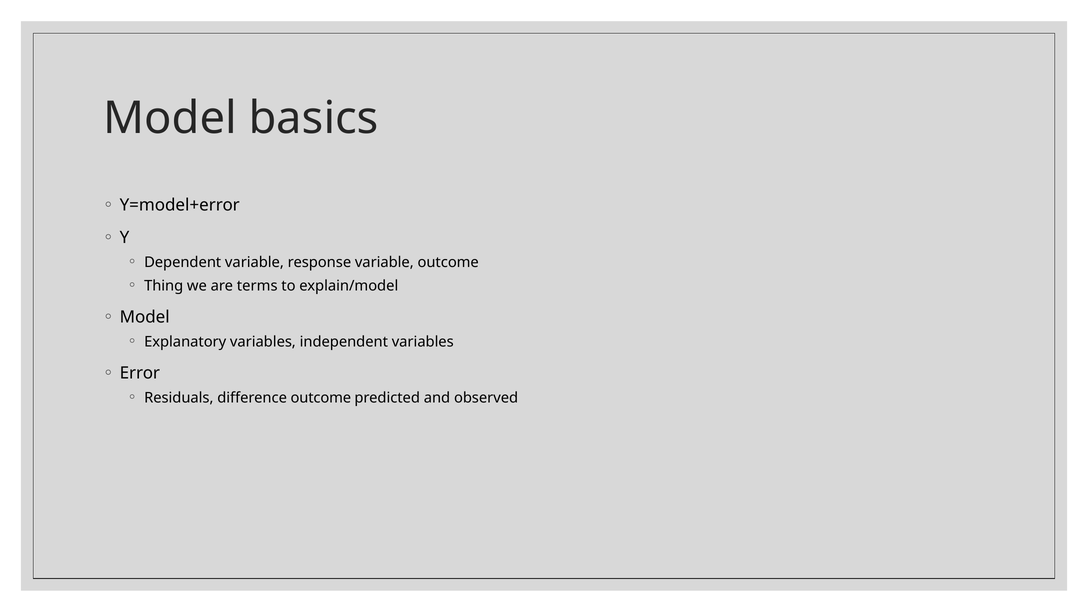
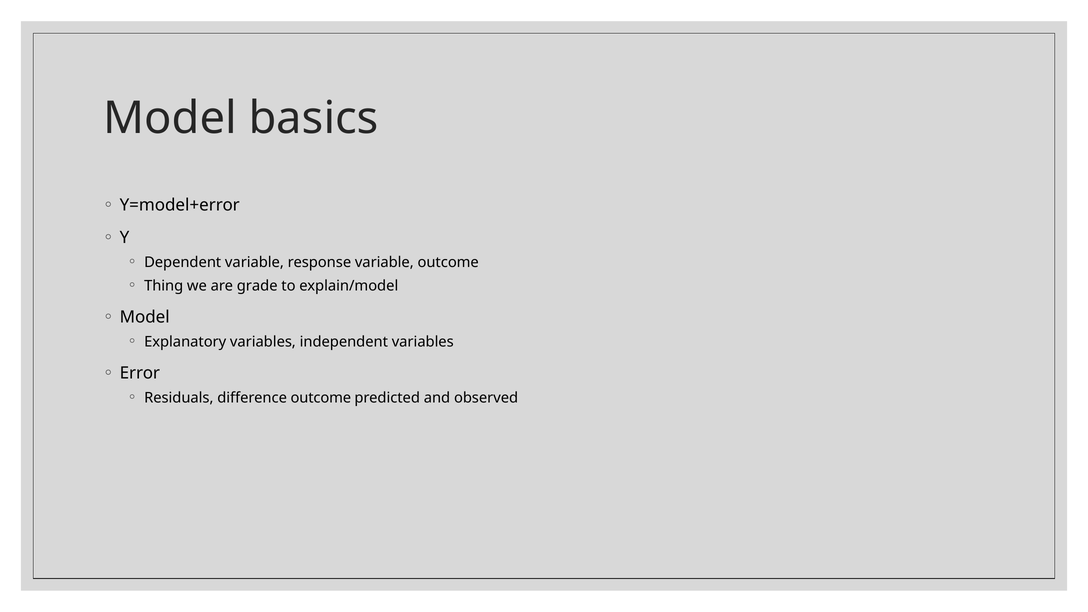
terms: terms -> grade
